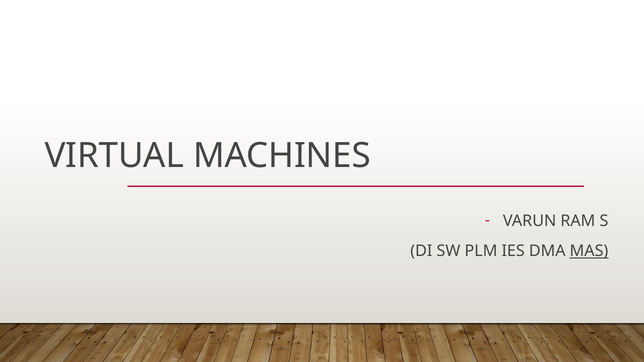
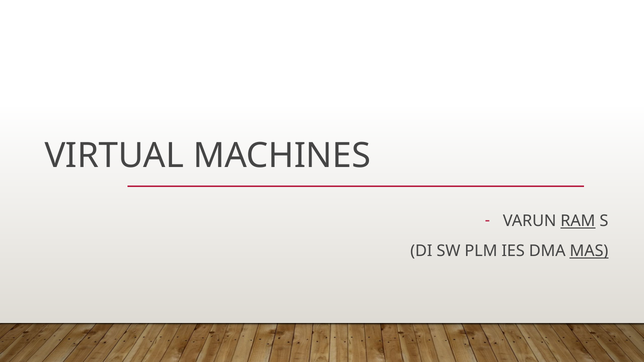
RAM underline: none -> present
